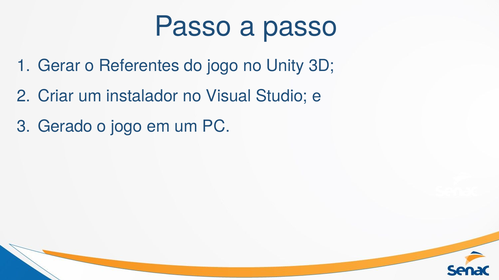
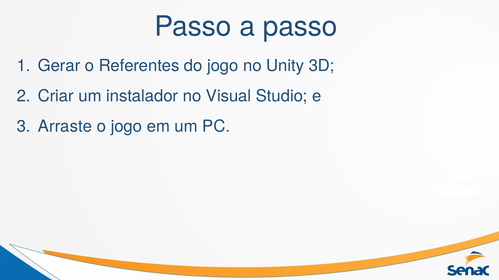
Gerado: Gerado -> Arraste
